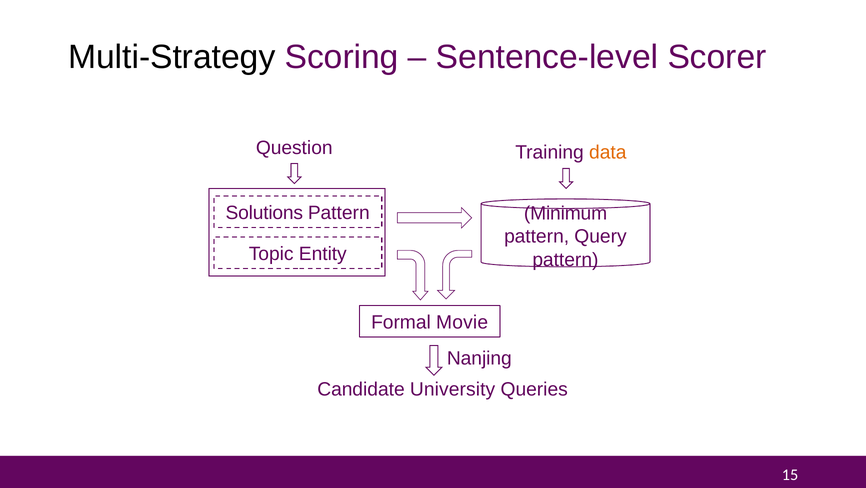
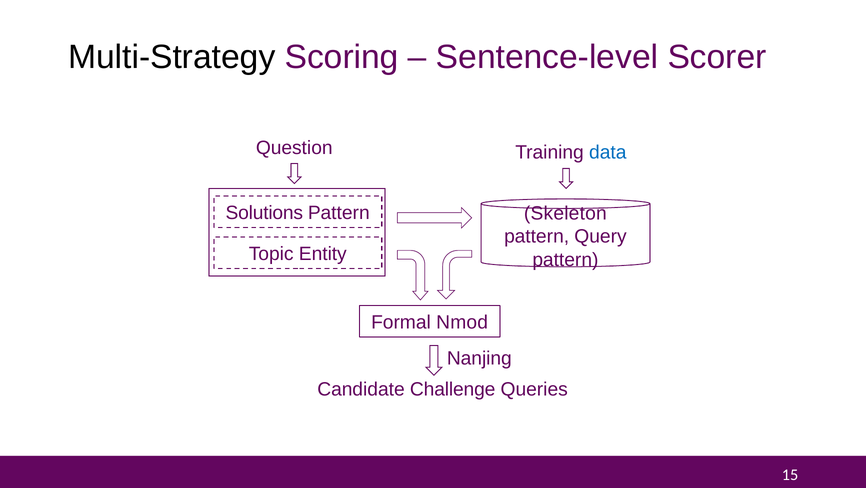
data colour: orange -> blue
Minimum: Minimum -> Skeleton
Movie: Movie -> Nmod
University: University -> Challenge
